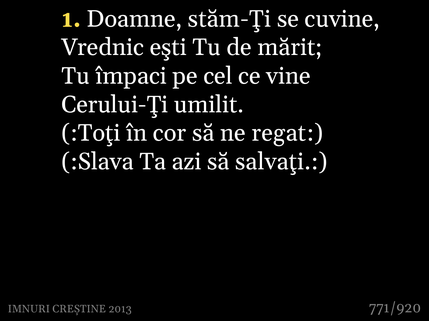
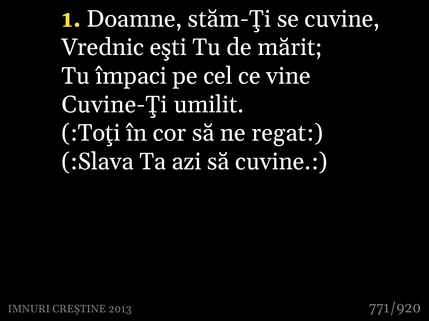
Cerului-Ţi: Cerului-Ţi -> Cuvine-Ţi
să salvaţi: salvaţi -> cuvine
